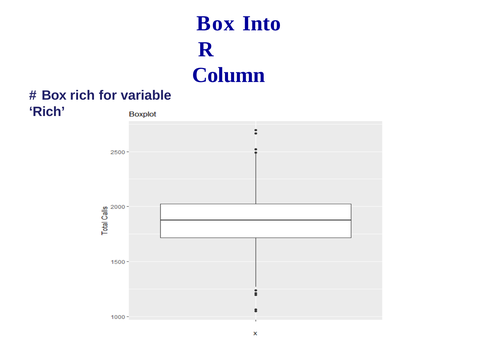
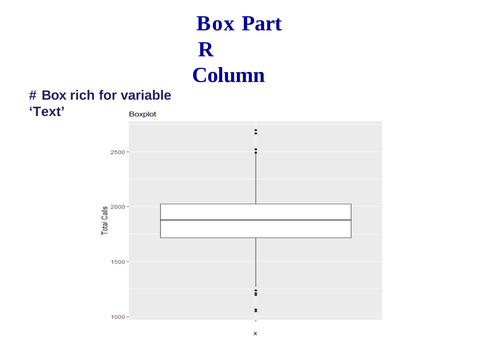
Into: Into -> Part
Rich at (47, 112): Rich -> Text
